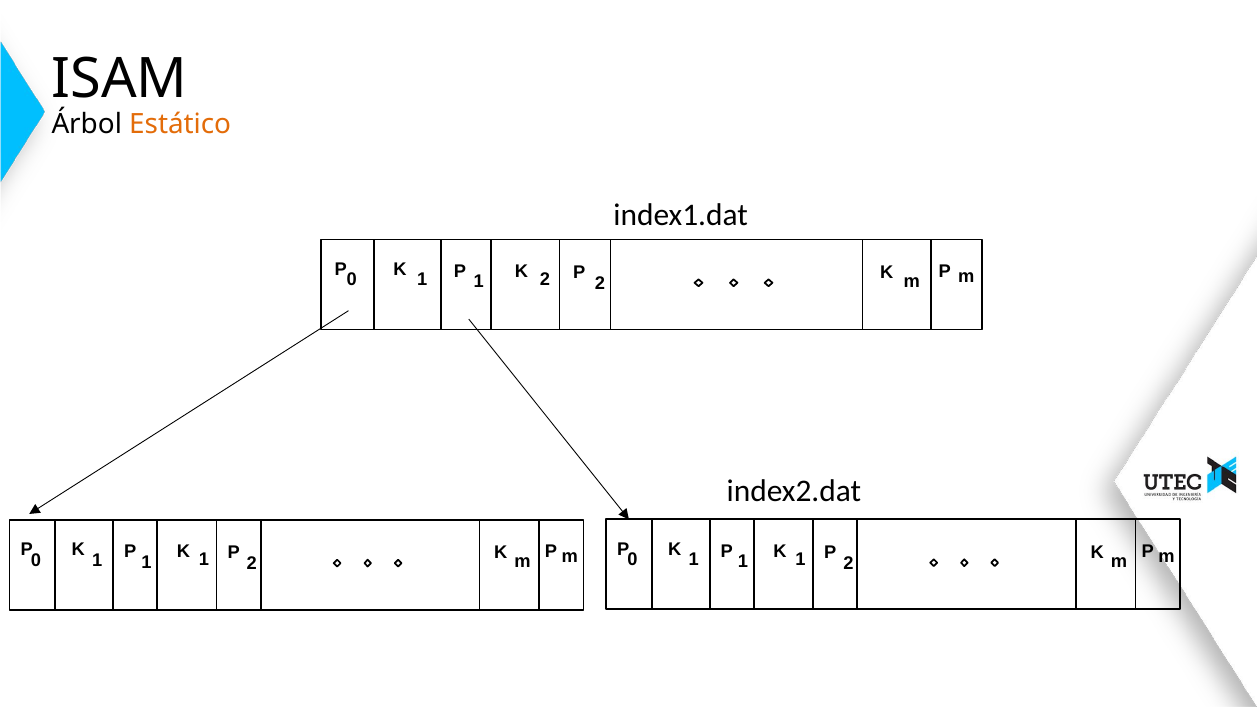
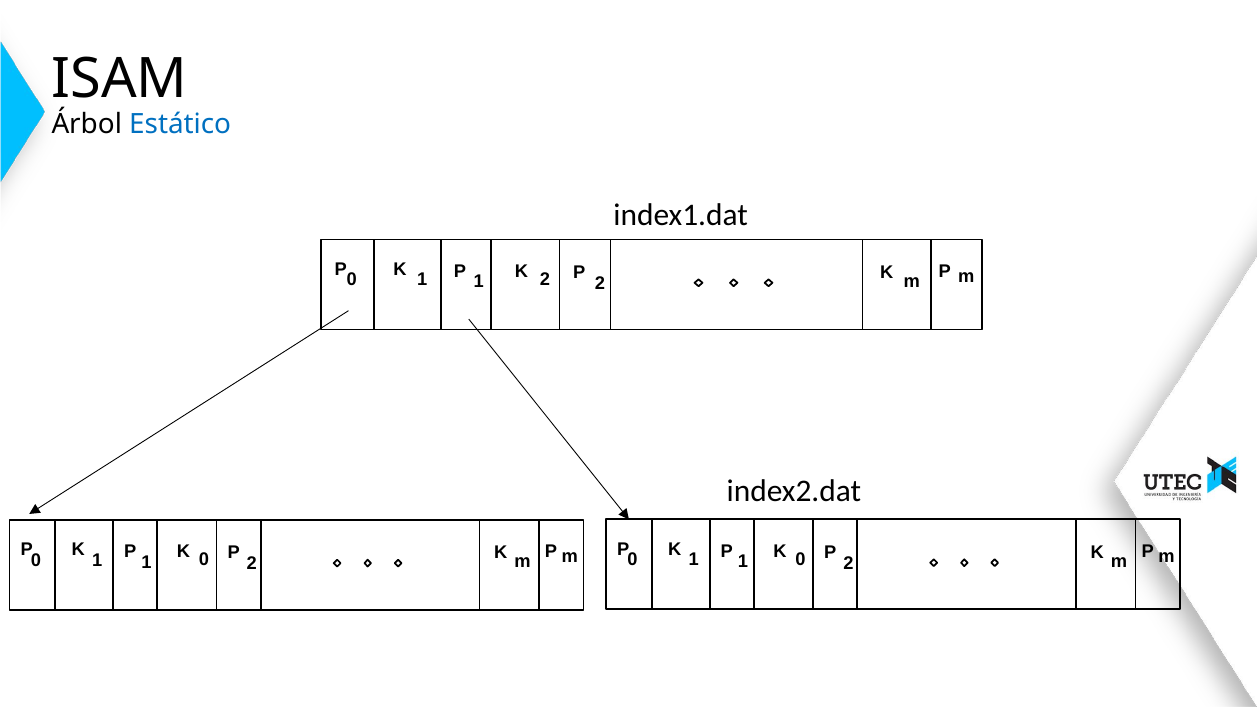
Estático colour: orange -> blue
1 at (801, 560): 1 -> 0
1 at (204, 560): 1 -> 0
